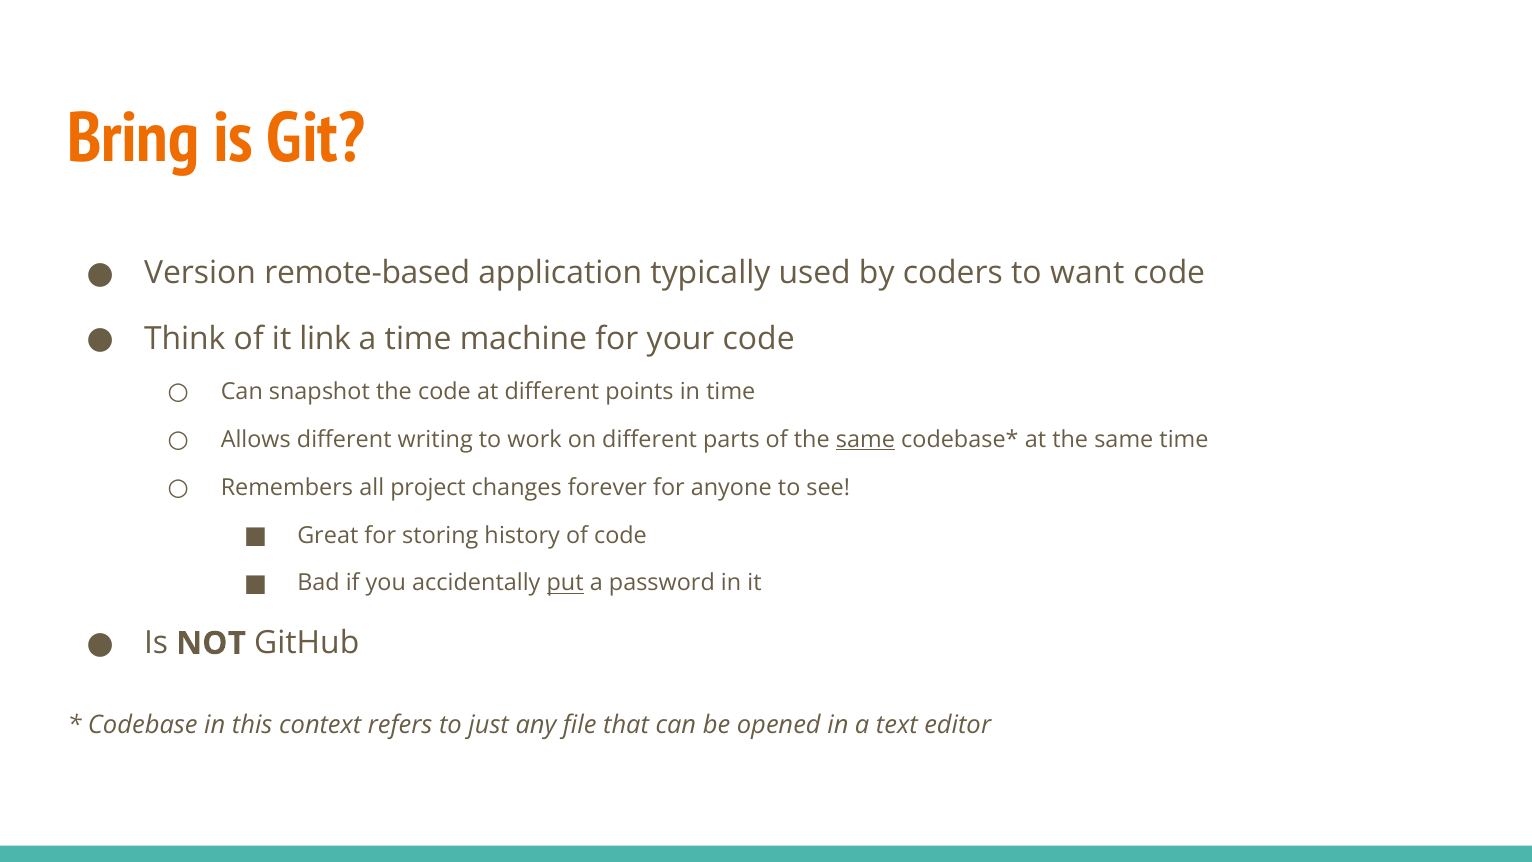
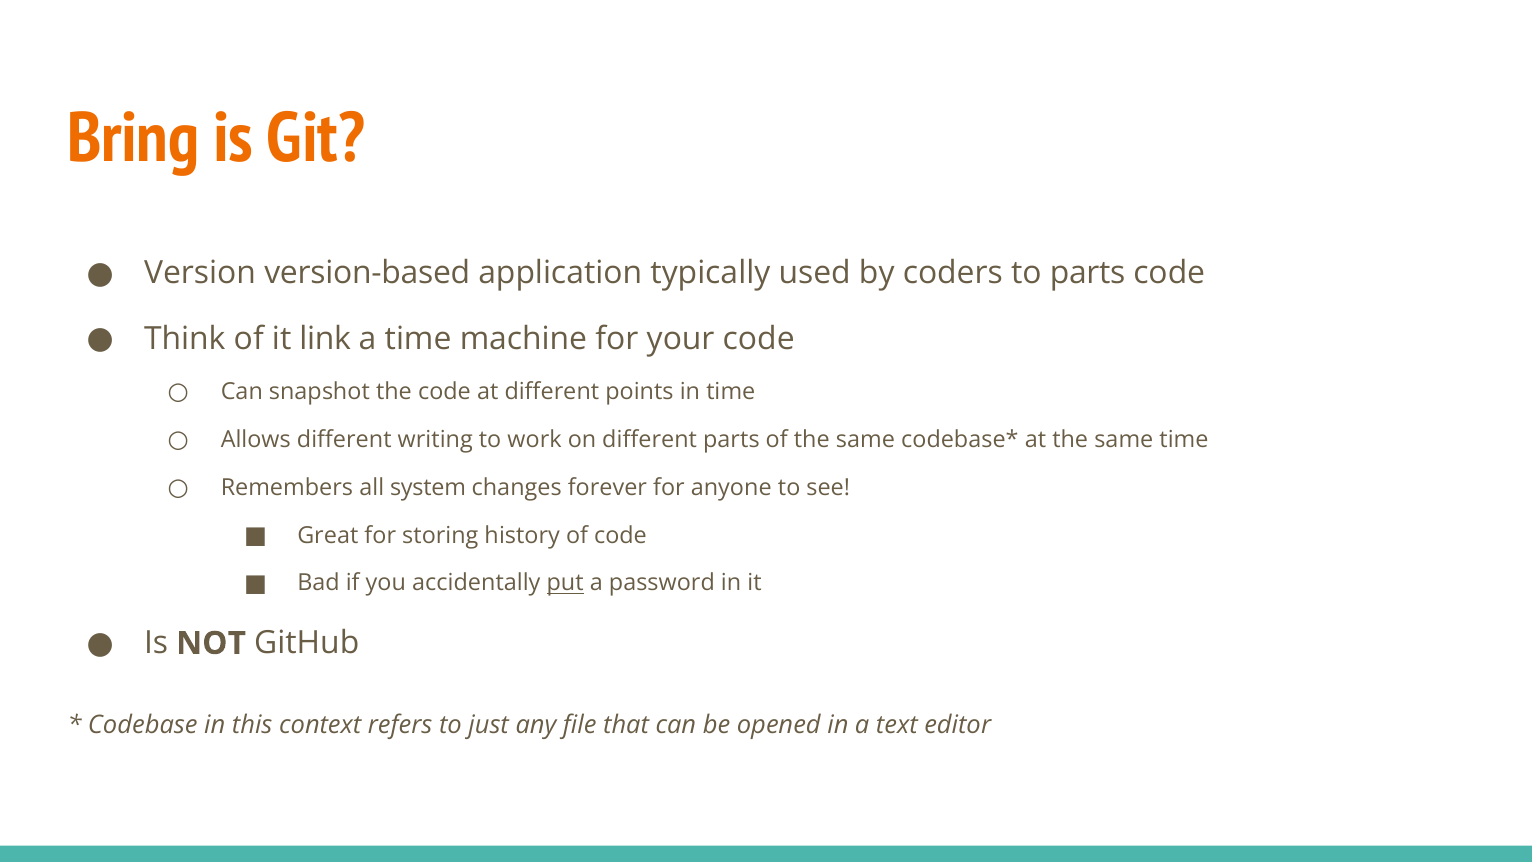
remote-based: remote-based -> version-based
to want: want -> parts
same at (865, 440) underline: present -> none
project: project -> system
